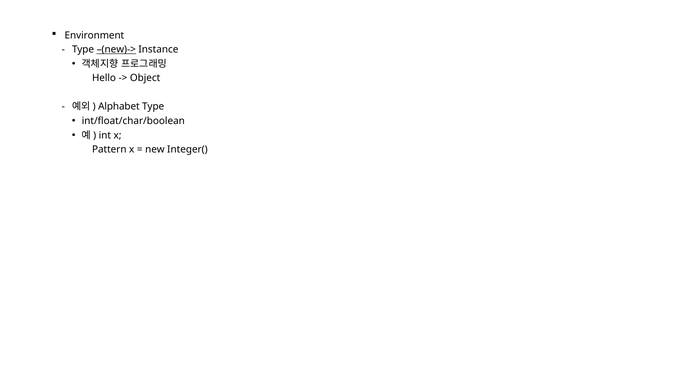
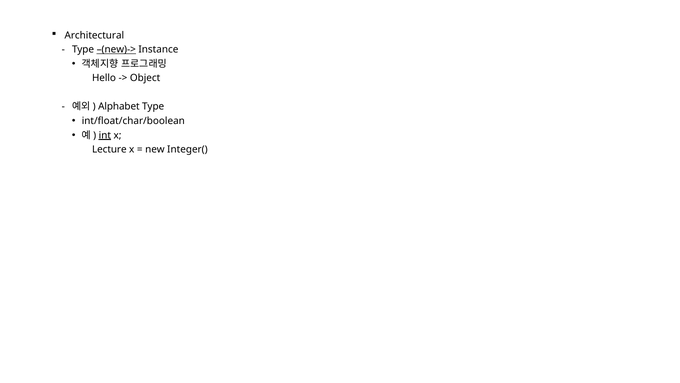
Environment: Environment -> Architectural
int underline: none -> present
Pattern: Pattern -> Lecture
